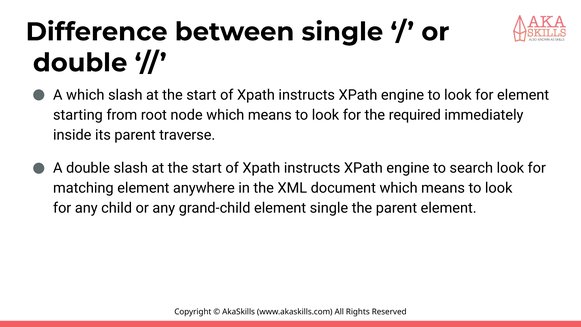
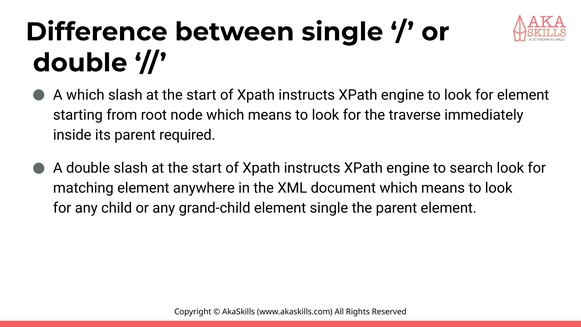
required: required -> traverse
traverse: traverse -> required
